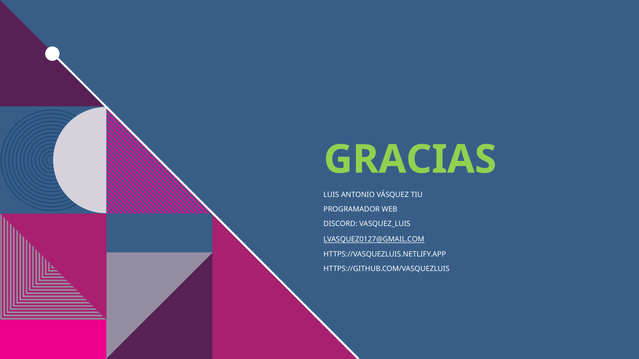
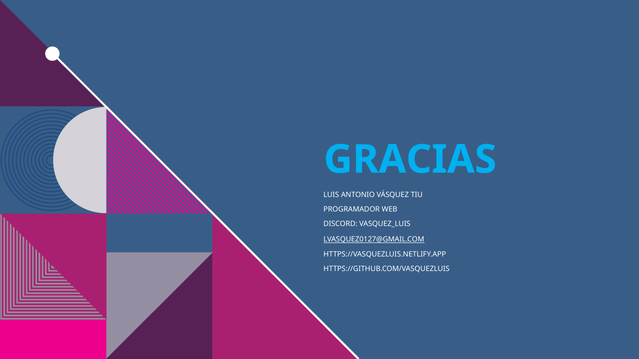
GRACIAS colour: light green -> light blue
